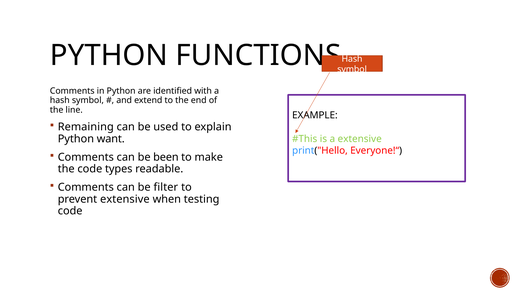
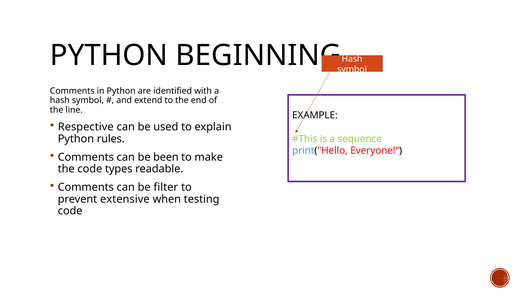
FUNCTIONS: FUNCTIONS -> BEGINNING
Remaining: Remaining -> Respective
want: want -> rules
a extensive: extensive -> sequence
